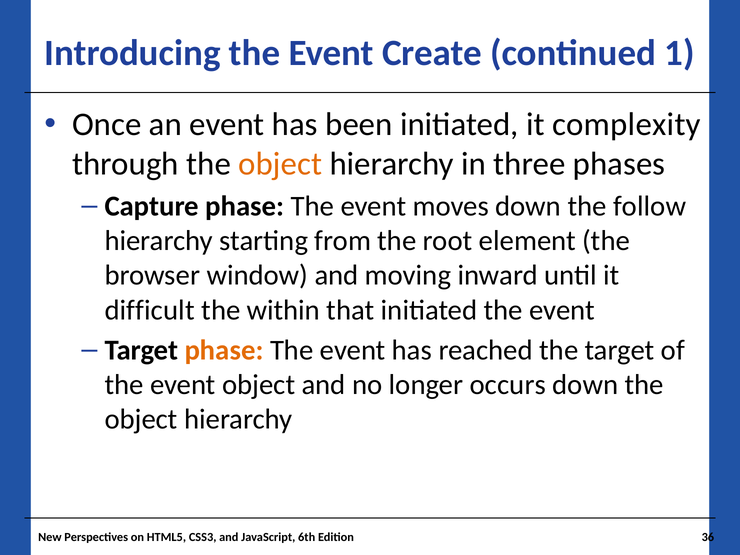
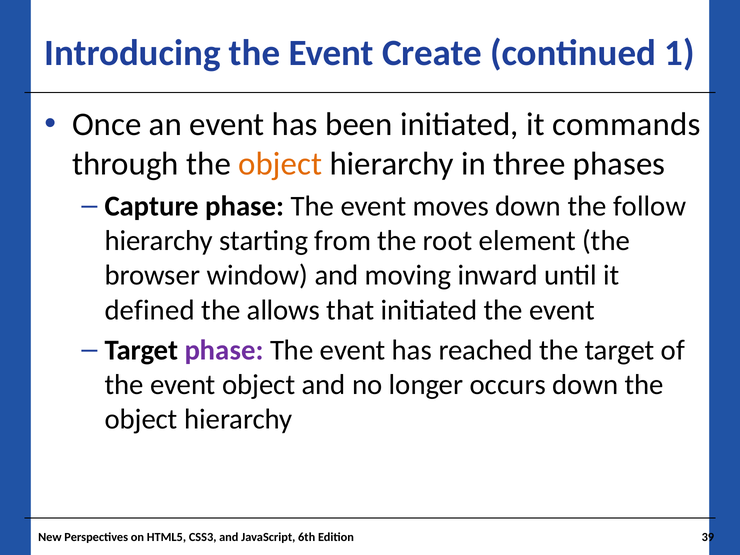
complexity: complexity -> commands
difficult: difficult -> defined
within: within -> allows
phase at (224, 350) colour: orange -> purple
36: 36 -> 39
